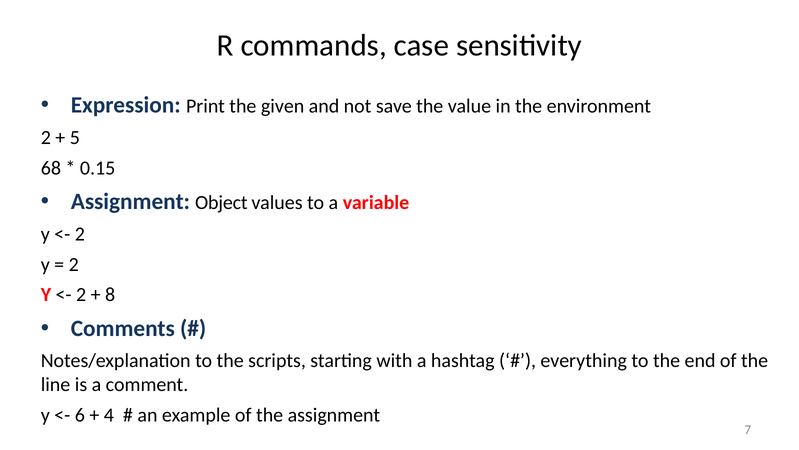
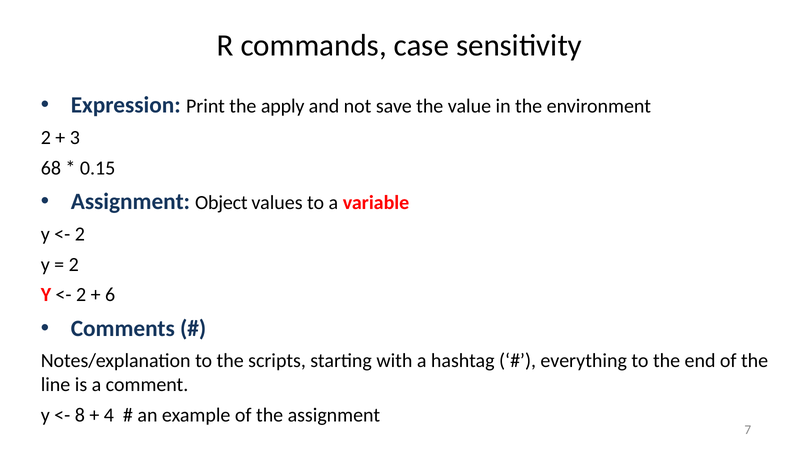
given: given -> apply
5: 5 -> 3
8: 8 -> 6
6: 6 -> 8
